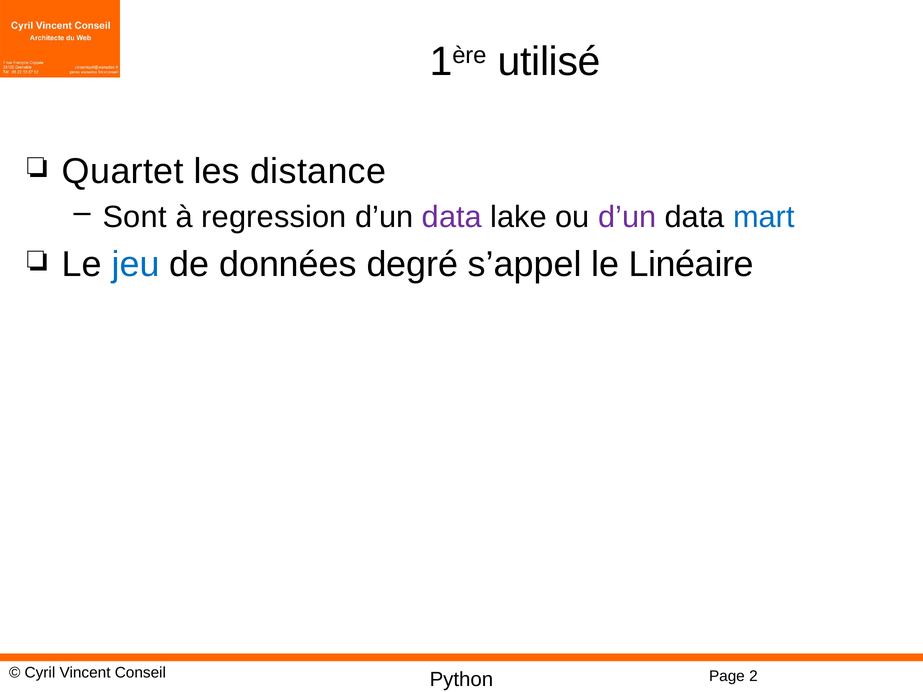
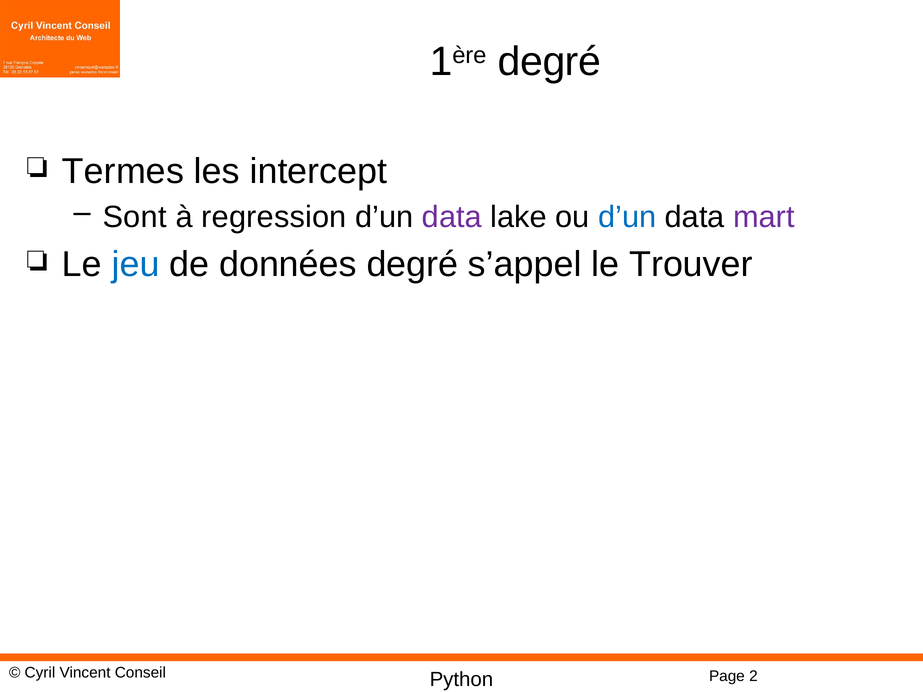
1ère utilisé: utilisé -> degré
Quartet: Quartet -> Termes
distance: distance -> intercept
d’un at (627, 217) colour: purple -> blue
mart colour: blue -> purple
Linéaire: Linéaire -> Trouver
